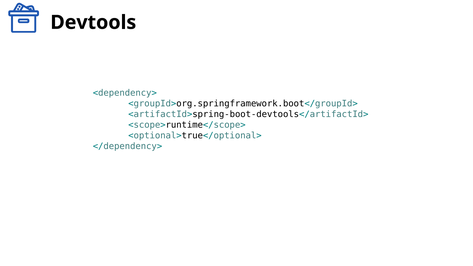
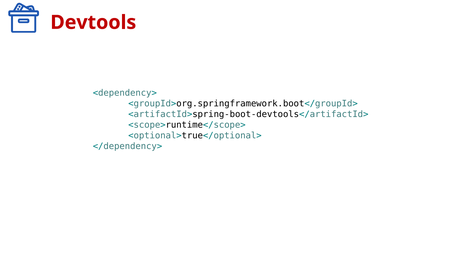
Devtools colour: black -> red
